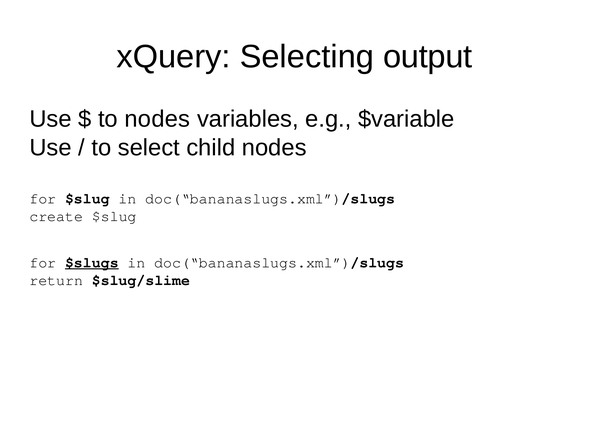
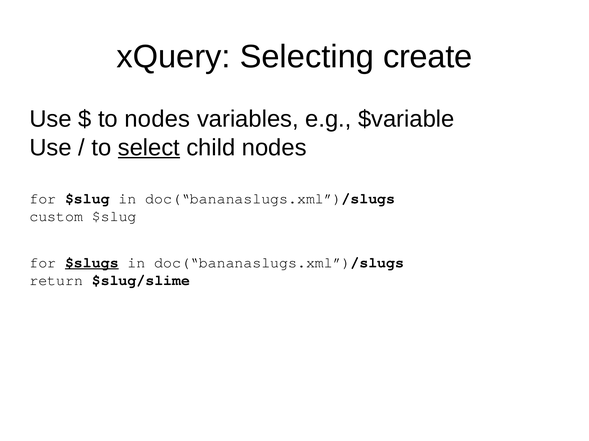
output: output -> create
select underline: none -> present
create: create -> custom
